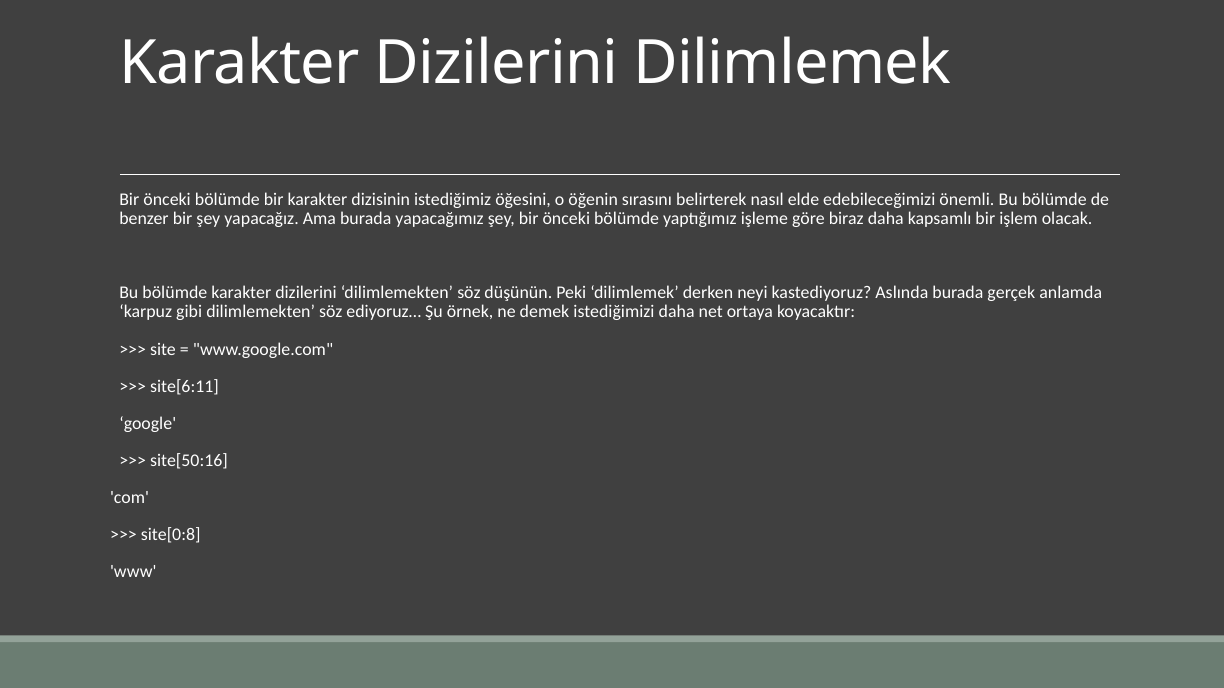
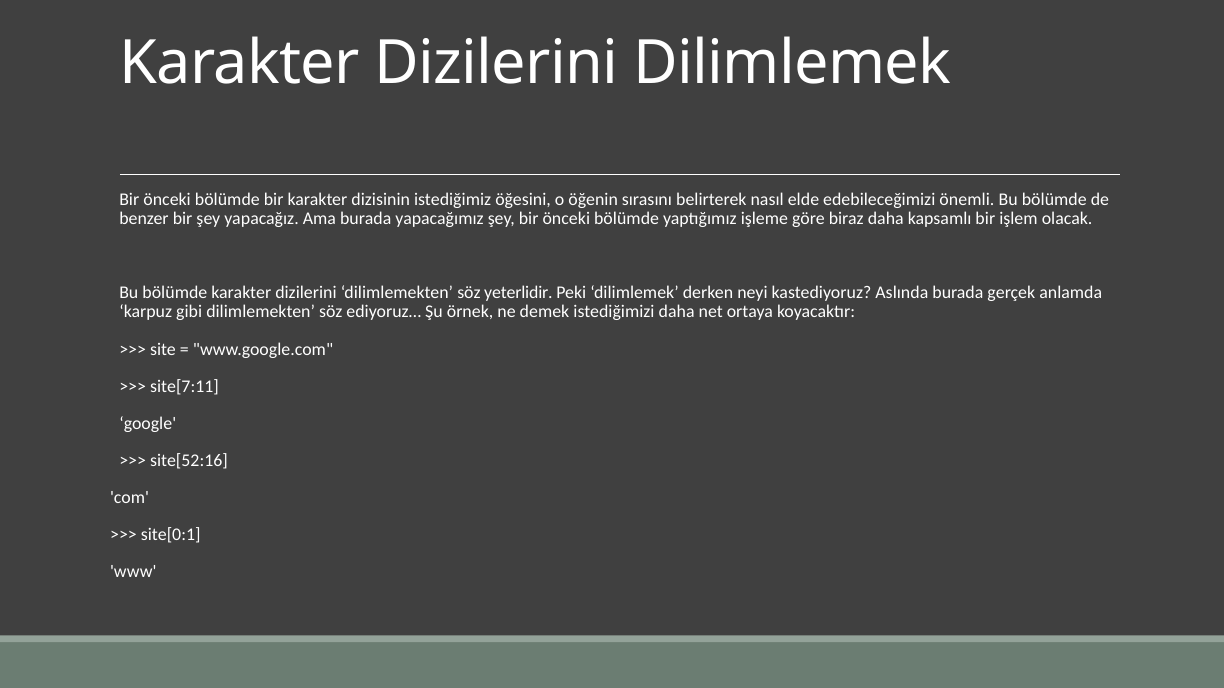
düşünün: düşünün -> yeterlidir
site[6:11: site[6:11 -> site[7:11
site[50:16: site[50:16 -> site[52:16
site[0:8: site[0:8 -> site[0:1
